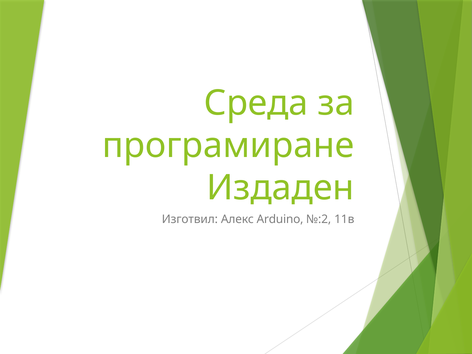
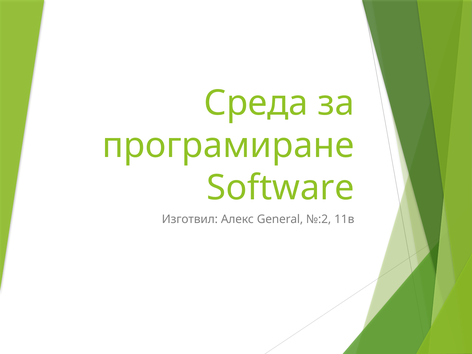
Издаден: Издаден -> Software
Arduino: Arduino -> General
